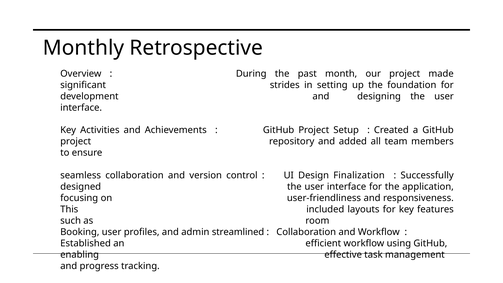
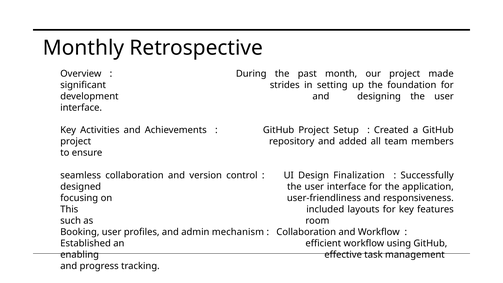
streamlined: streamlined -> mechanism
